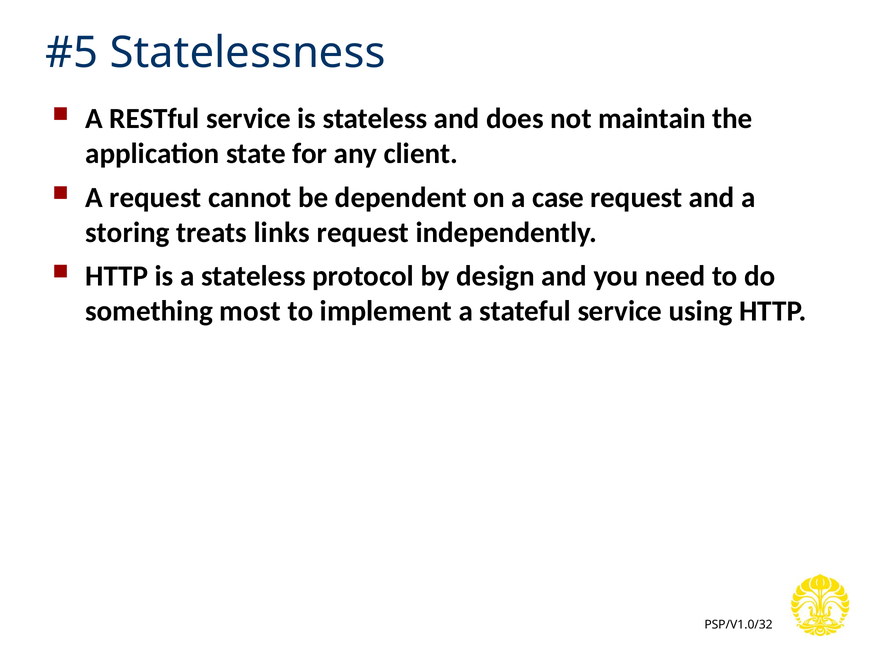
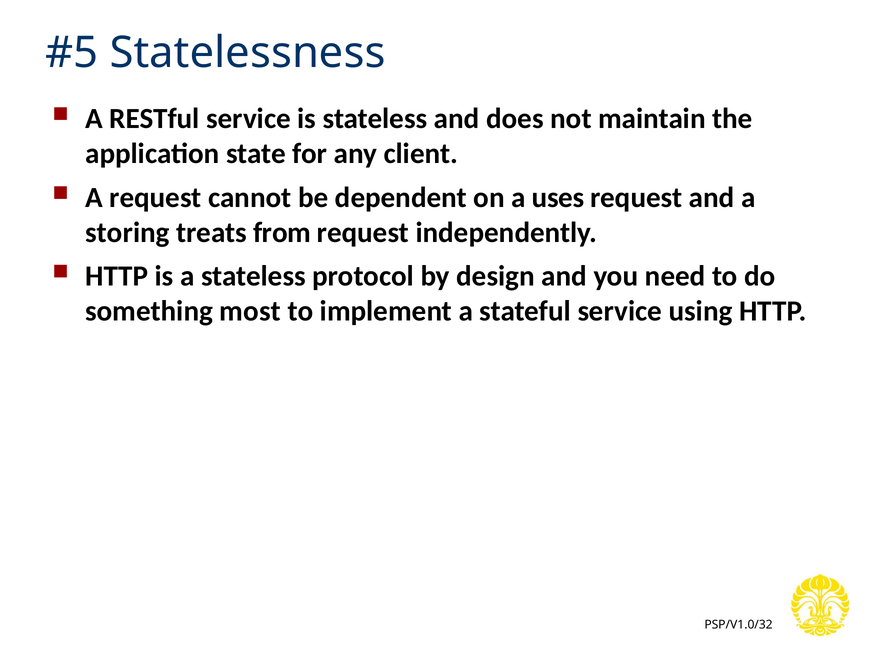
case: case -> uses
links: links -> from
